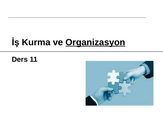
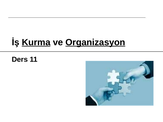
Kurma underline: none -> present
